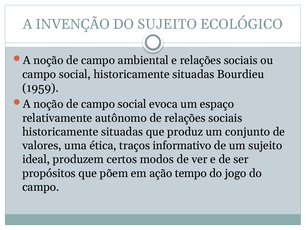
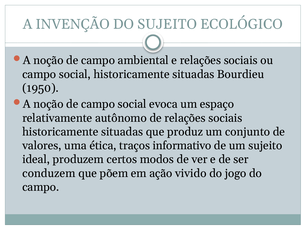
1959: 1959 -> 1950
propósitos: propósitos -> conduzem
tempo: tempo -> vivido
